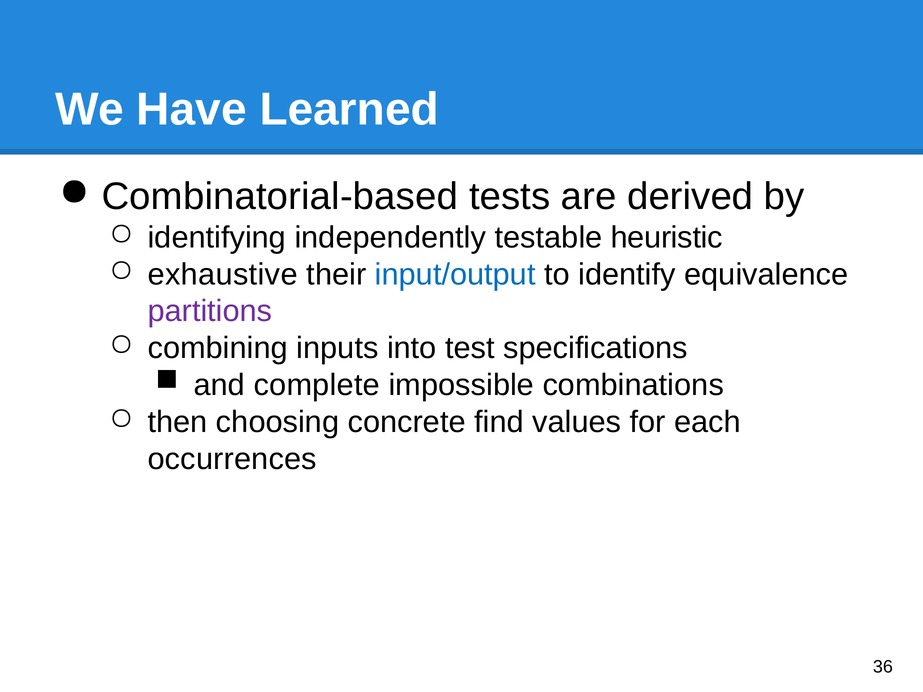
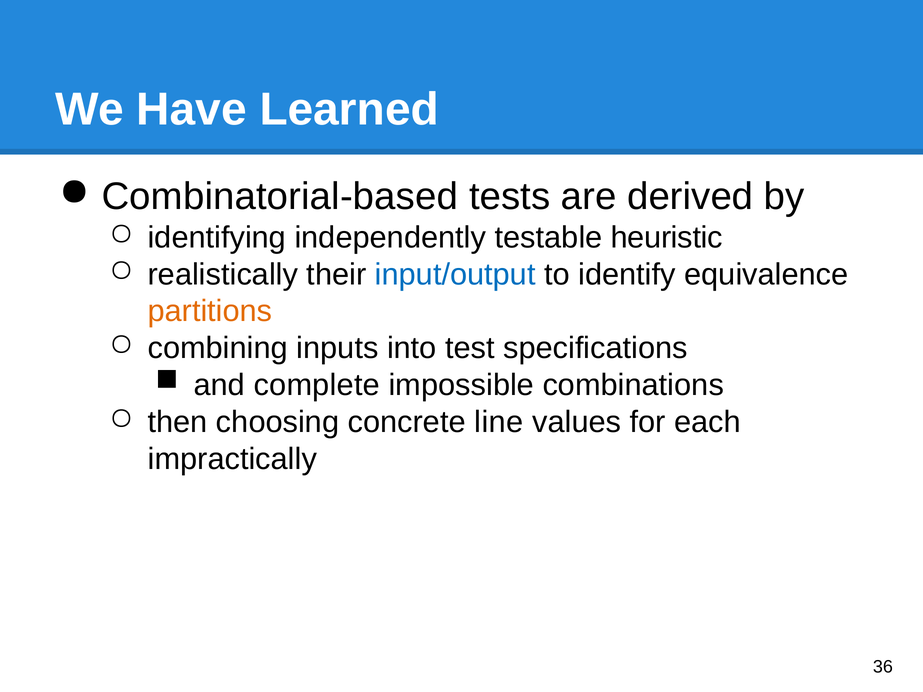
exhaustive: exhaustive -> realistically
partitions colour: purple -> orange
find: find -> line
occurrences: occurrences -> impractically
